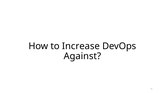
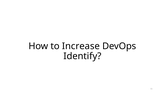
Against: Against -> Identify
